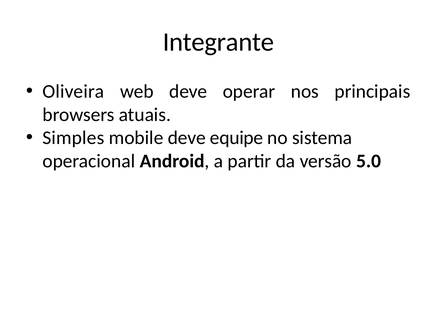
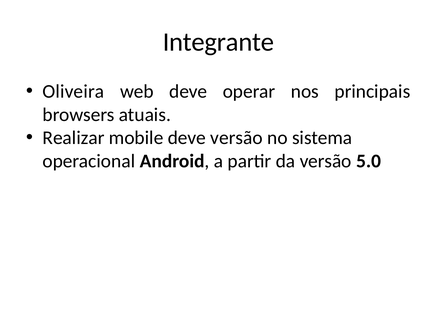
Simples: Simples -> Realizar
deve equipe: equipe -> versão
